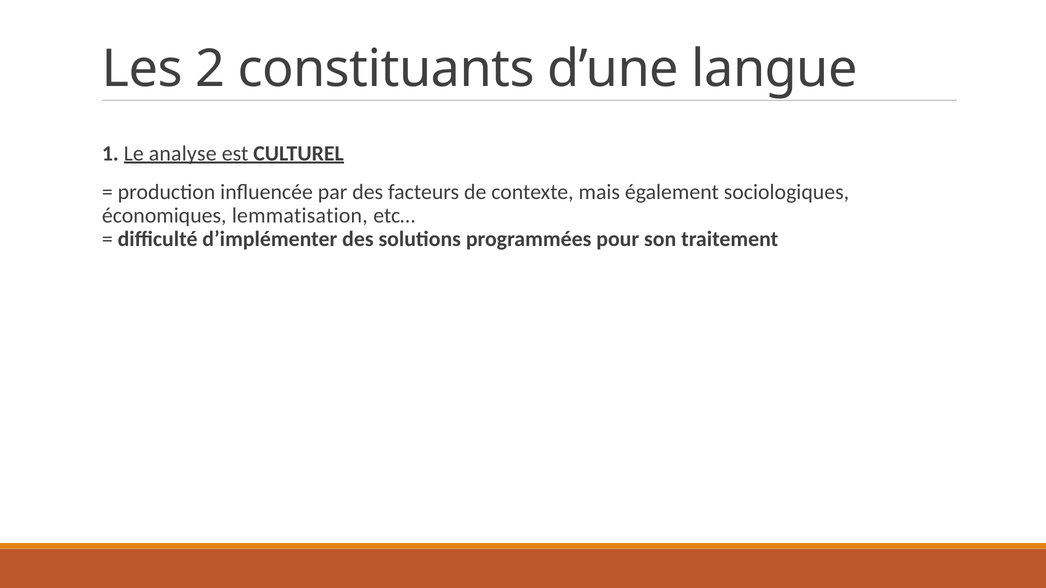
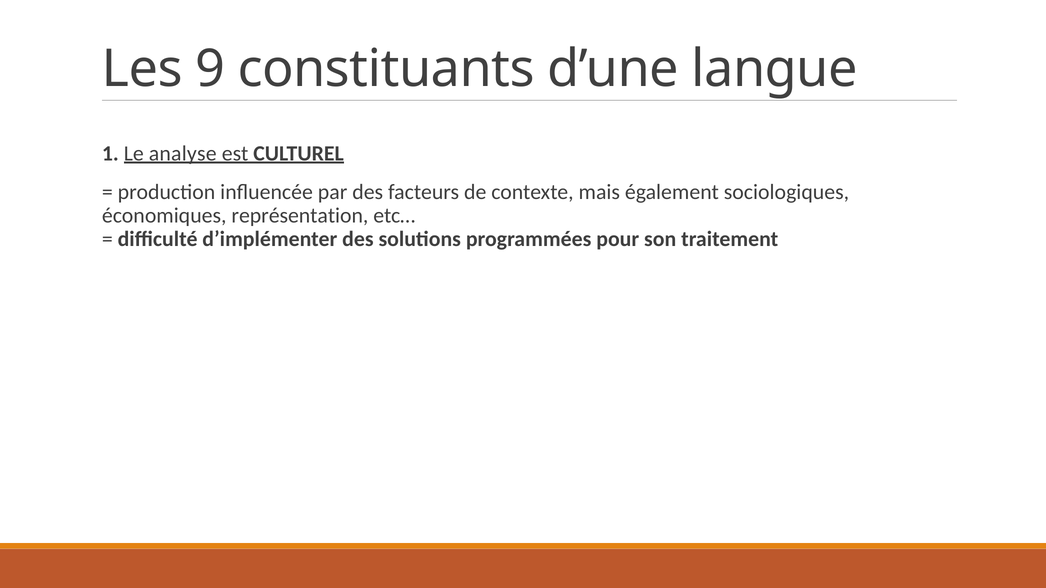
2: 2 -> 9
lemmatisation: lemmatisation -> représentation
